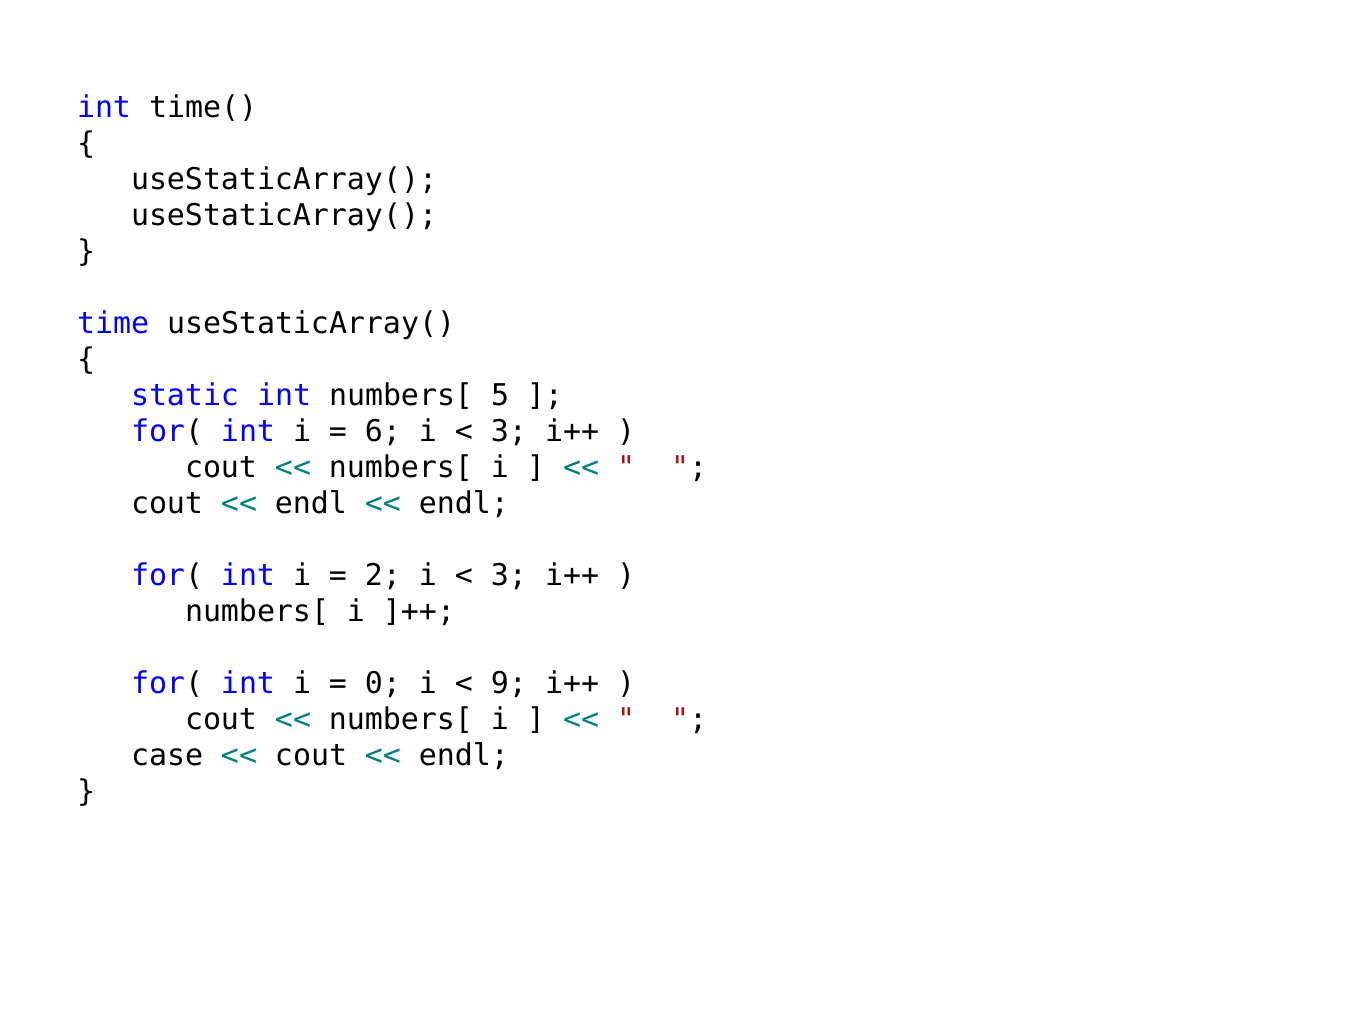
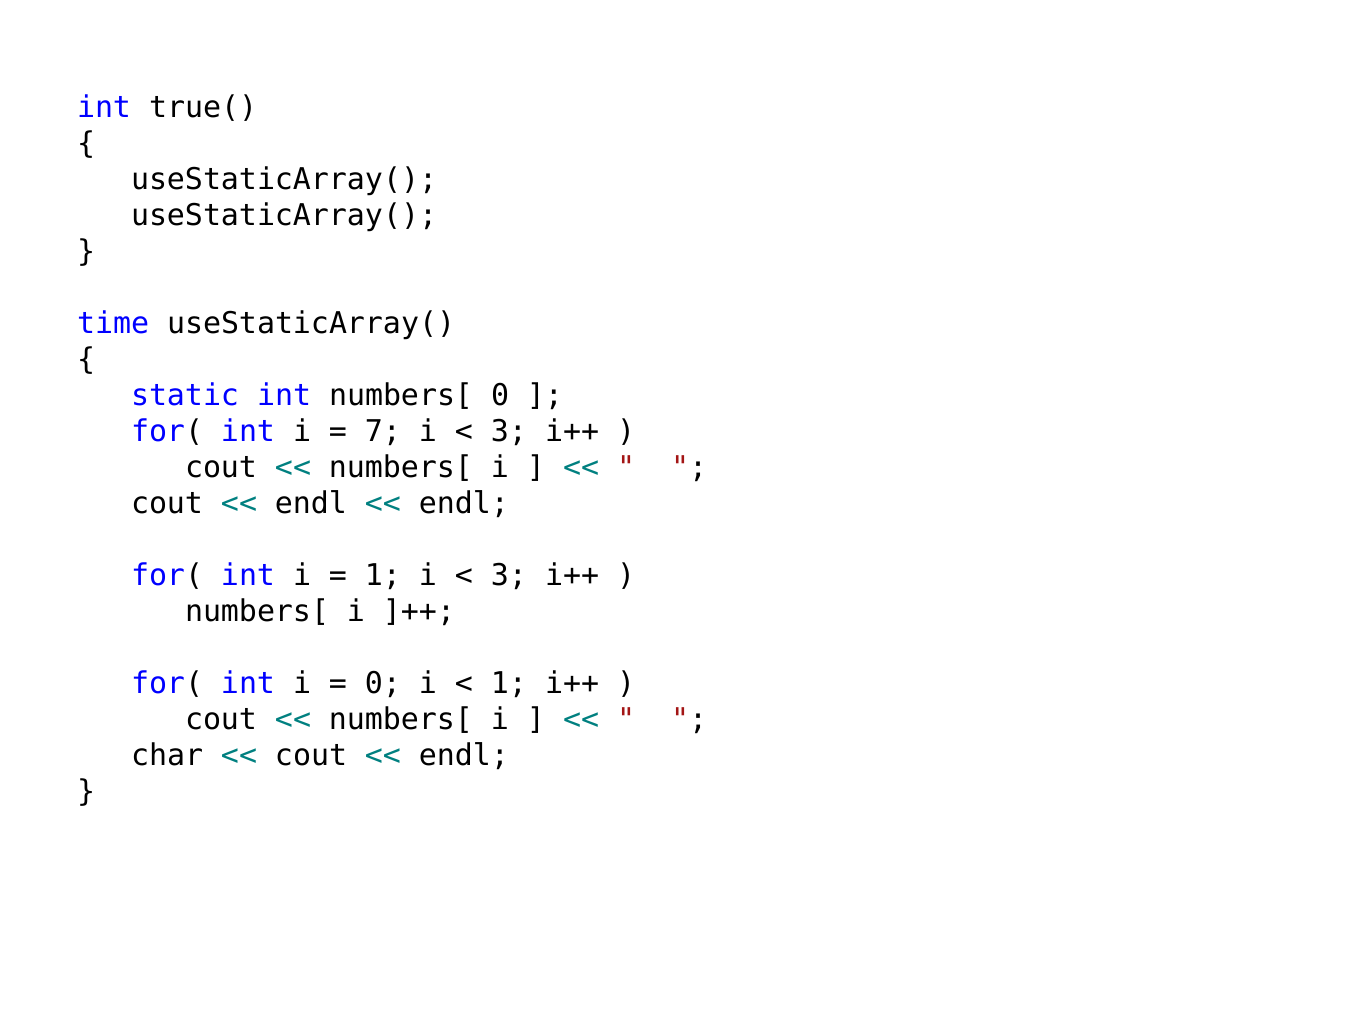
time(: time( -> true(
numbers[ 5: 5 -> 0
6: 6 -> 7
2 at (383, 576): 2 -> 1
9 at (509, 684): 9 -> 1
case: case -> char
